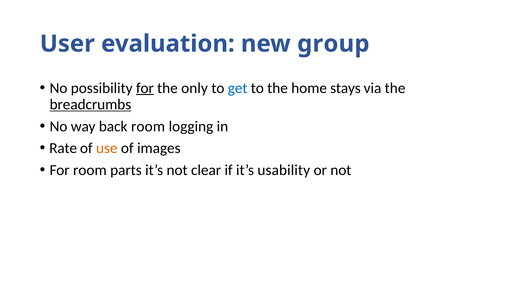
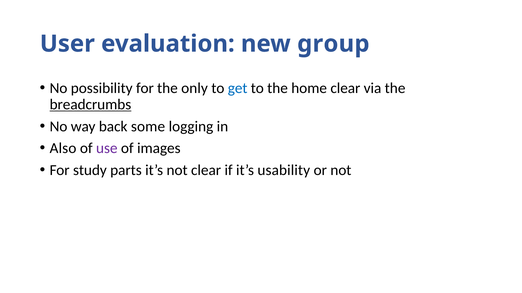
for at (145, 88) underline: present -> none
home stays: stays -> clear
back room: room -> some
Rate: Rate -> Also
use colour: orange -> purple
For room: room -> study
